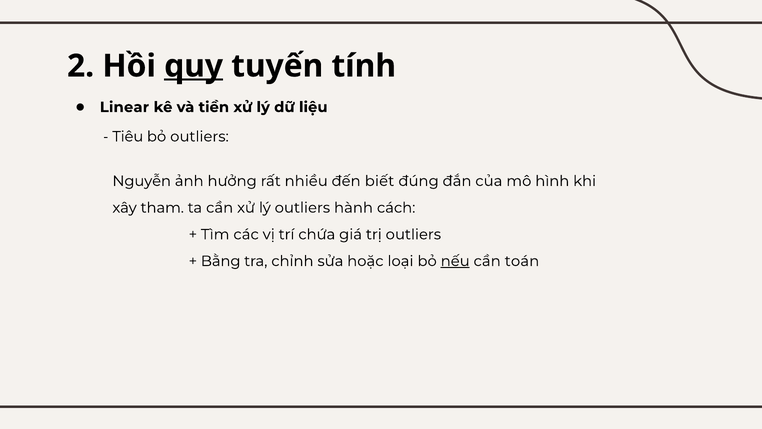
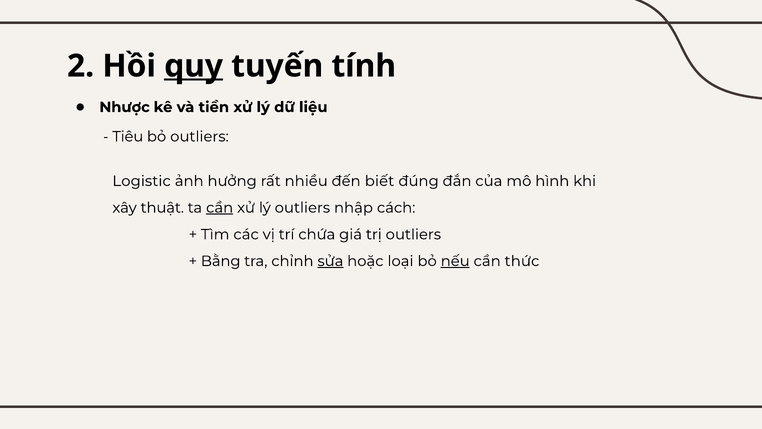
Linear: Linear -> Nhược
Nguyễn: Nguyễn -> Logistic
tham: tham -> thuật
cần at (220, 208) underline: none -> present
hành: hành -> nhập
sửa underline: none -> present
toán: toán -> thức
